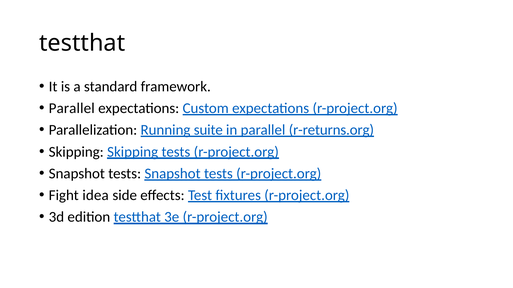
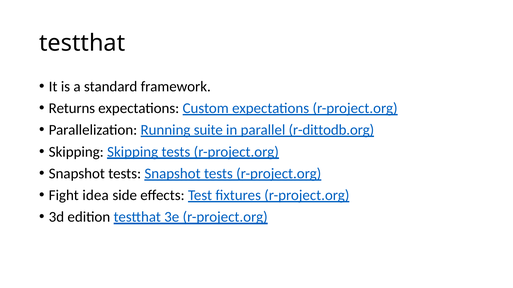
Parallel at (72, 108): Parallel -> Returns
r-returns.org: r-returns.org -> r-dittodb.org
